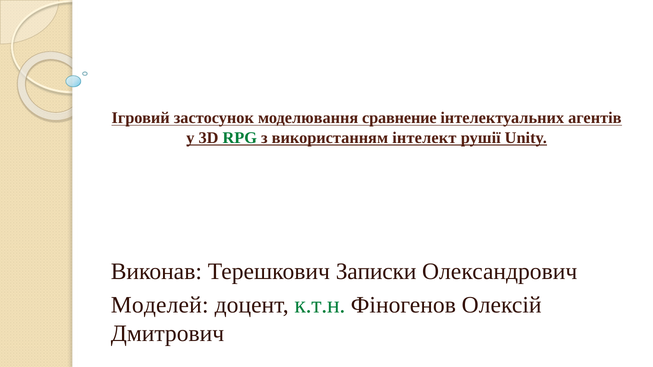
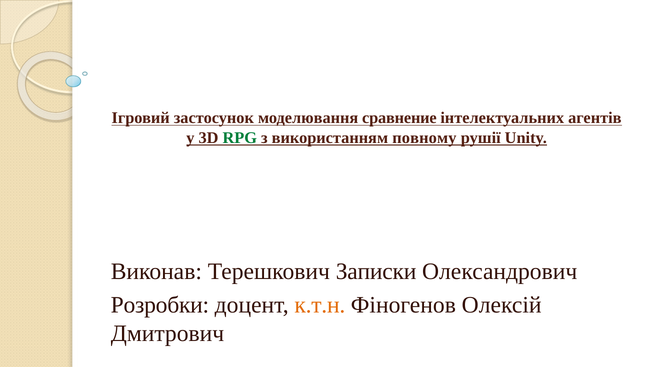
інтелект: інтелект -> повному
Моделей: Моделей -> Розробки
к.т.н colour: green -> orange
